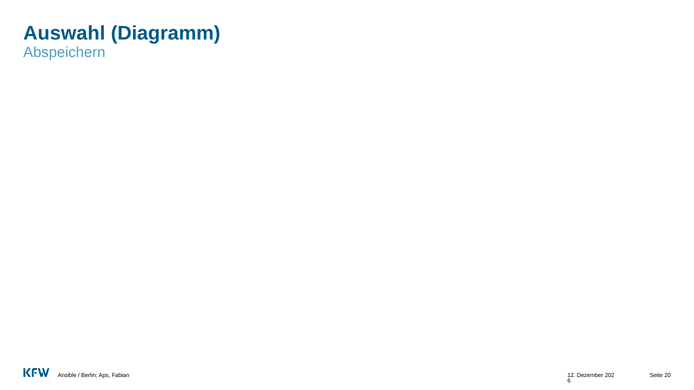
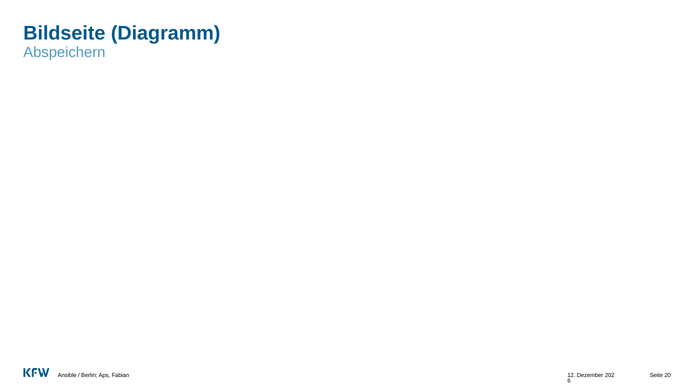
Auswahl: Auswahl -> Bildseite
